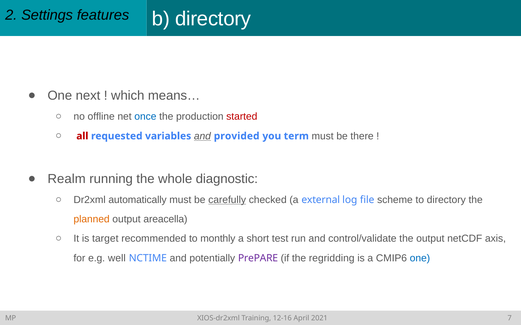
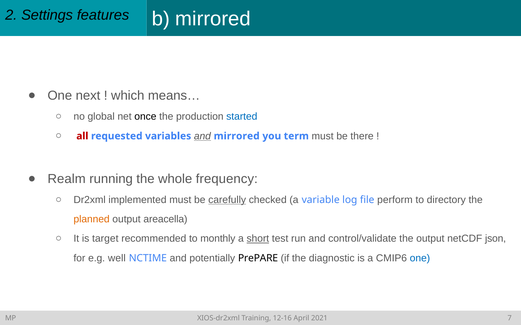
b directory: directory -> mirrored
offline: offline -> global
once colour: blue -> black
started colour: red -> blue
and provided: provided -> mirrored
diagnostic: diagnostic -> frequency
automatically: automatically -> implemented
external: external -> variable
scheme: scheme -> perform
short underline: none -> present
axis: axis -> json
PrePARE colour: purple -> black
regridding: regridding -> diagnostic
